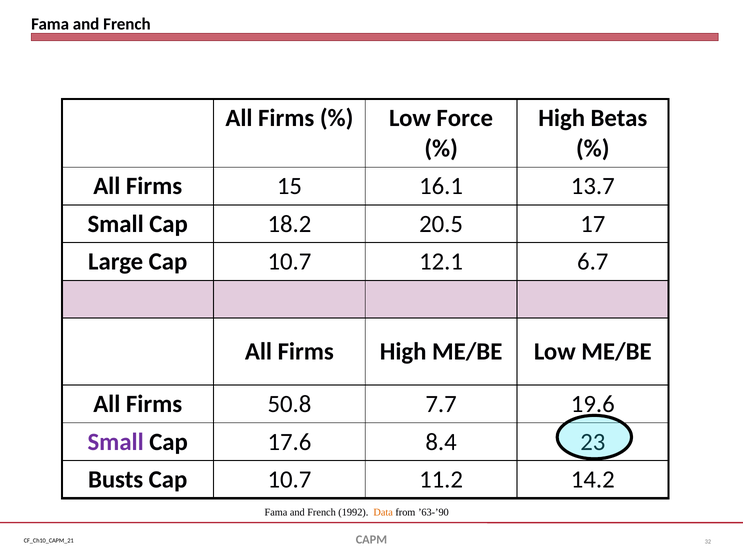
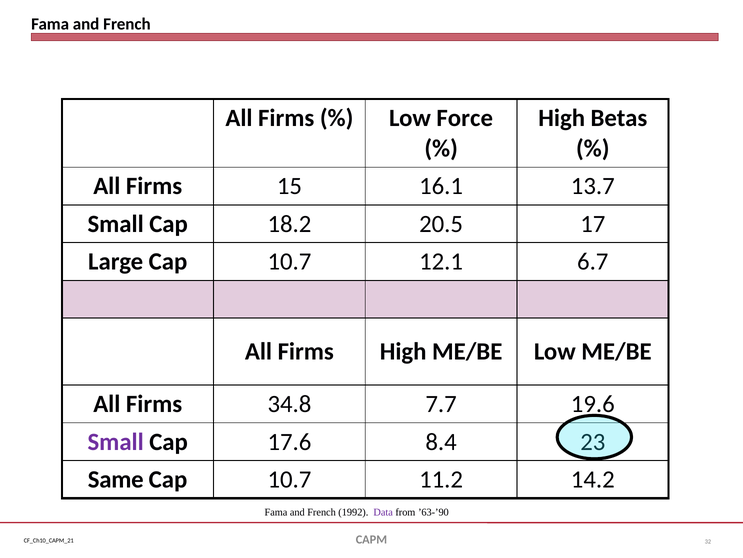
50.8: 50.8 -> 34.8
Busts: Busts -> Same
Data colour: orange -> purple
